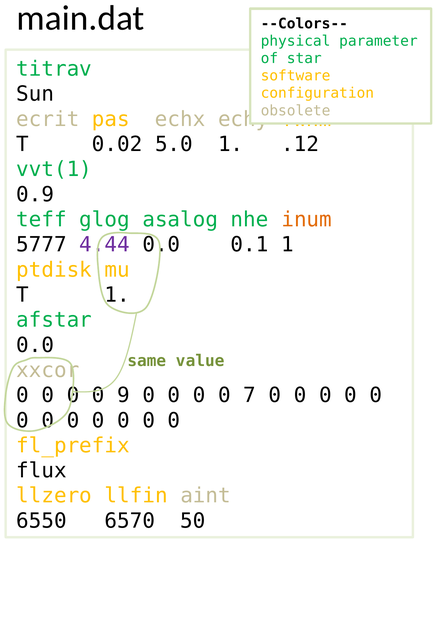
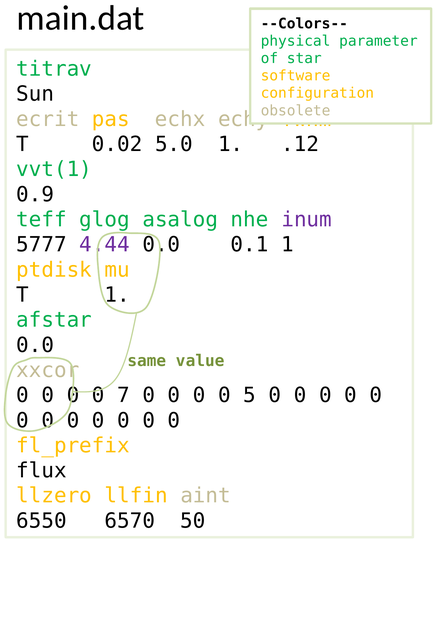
inum colour: orange -> purple
9: 9 -> 7
7: 7 -> 5
